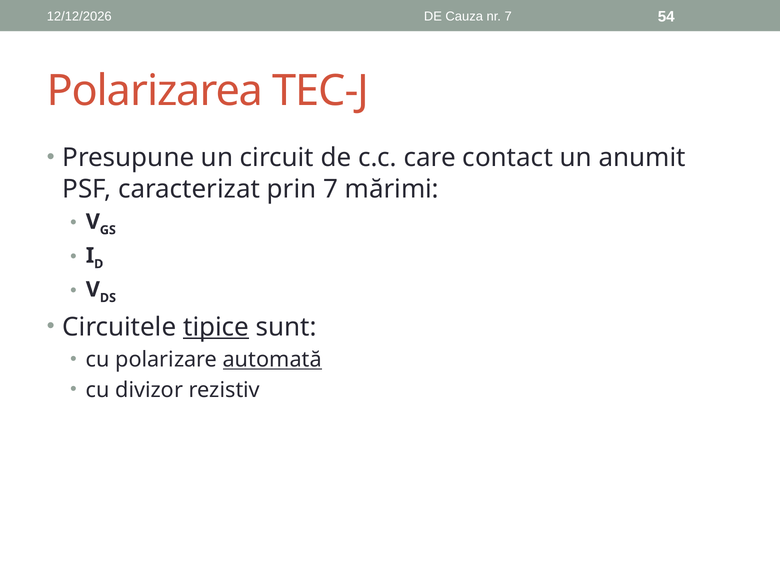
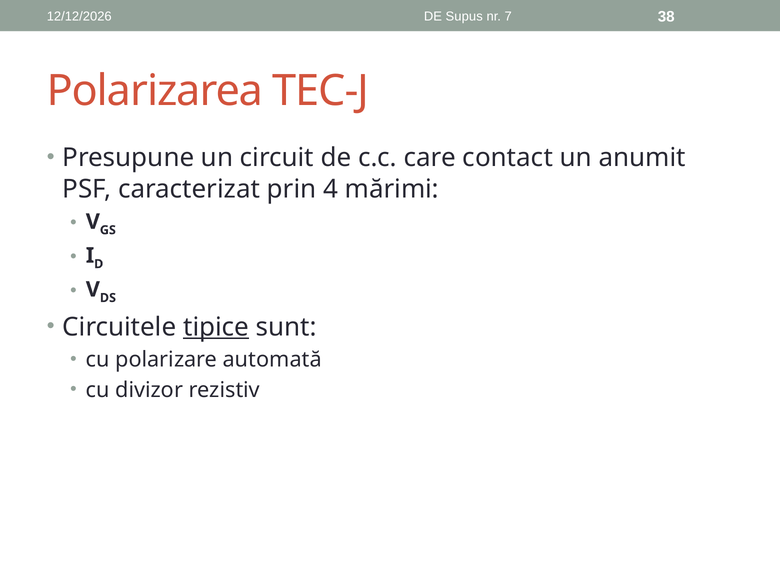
Cauza: Cauza -> Supus
54: 54 -> 38
prin 7: 7 -> 4
automată underline: present -> none
